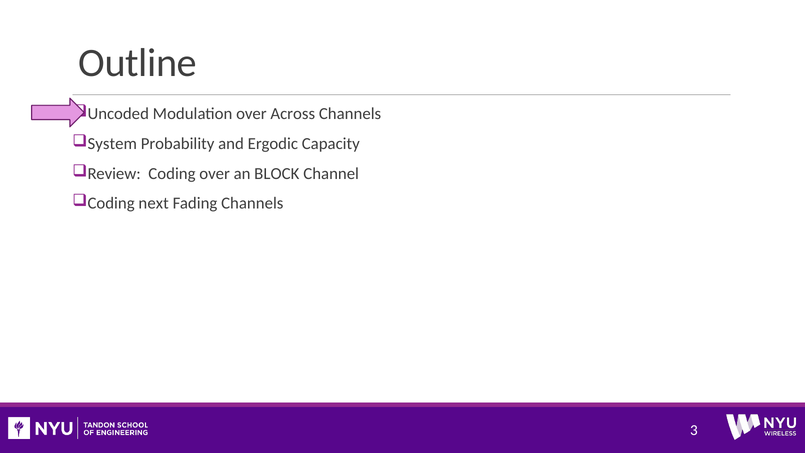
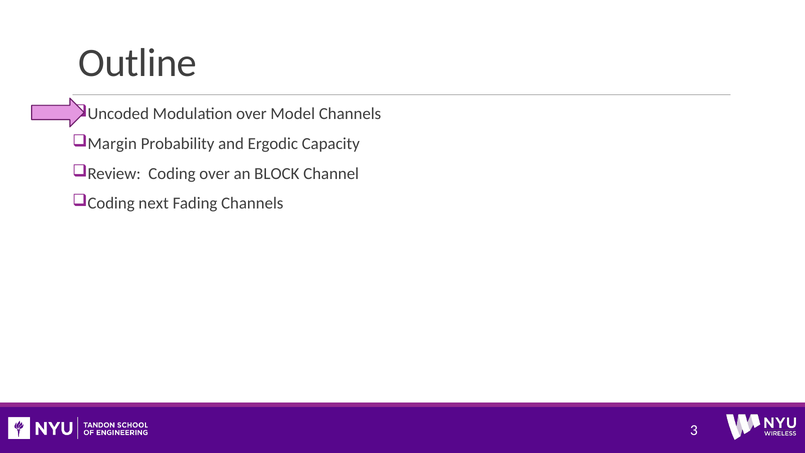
Across: Across -> Model
System: System -> Margin
